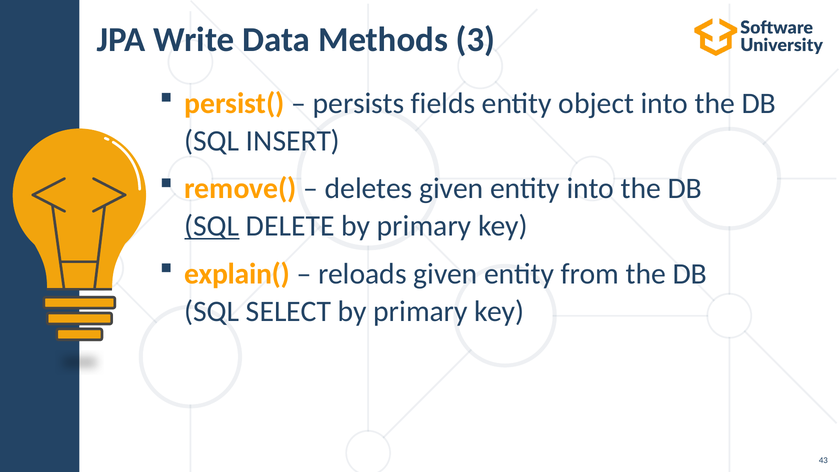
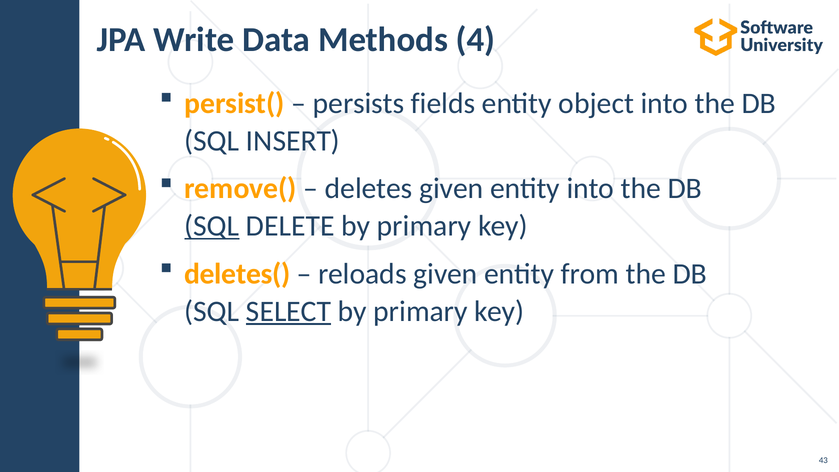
3: 3 -> 4
explain(: explain( -> deletes(
SELECT underline: none -> present
